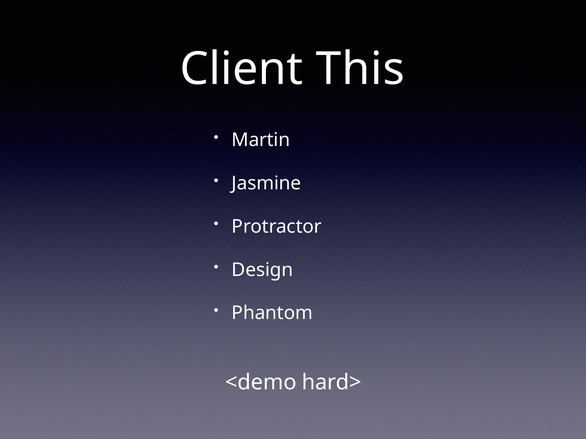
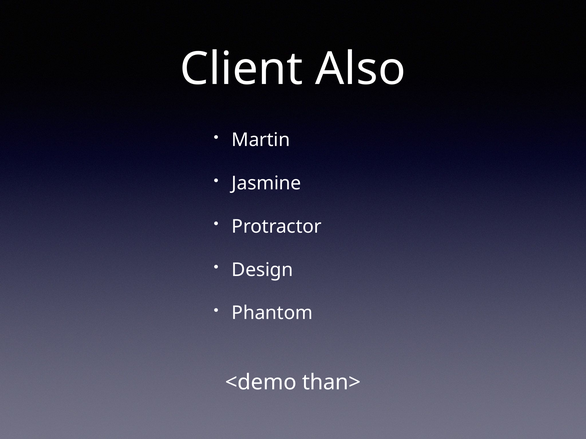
This: This -> Also
hard>: hard> -> than>
